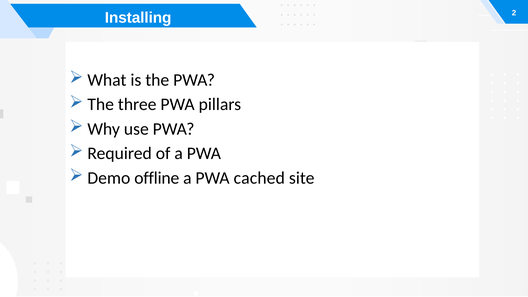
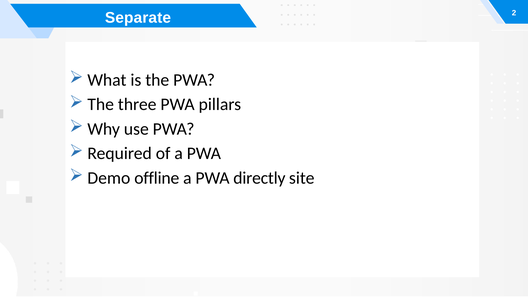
Installing: Installing -> Separate
cached: cached -> directly
